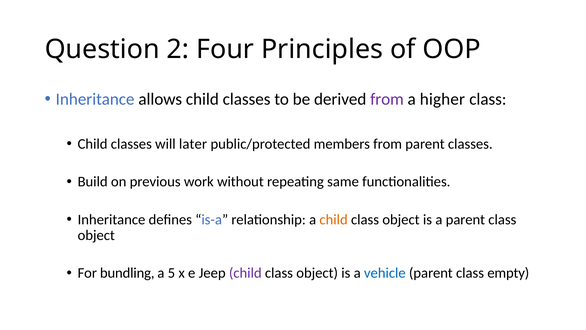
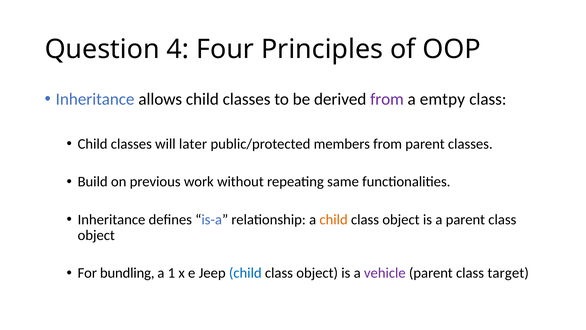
2: 2 -> 4
higher: higher -> emtpy
5: 5 -> 1
child at (245, 273) colour: purple -> blue
vehicle colour: blue -> purple
empty: empty -> target
